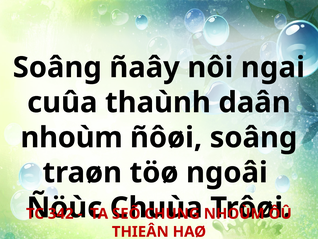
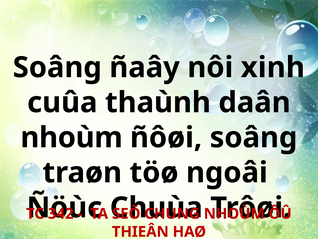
ngai: ngai -> xinh
